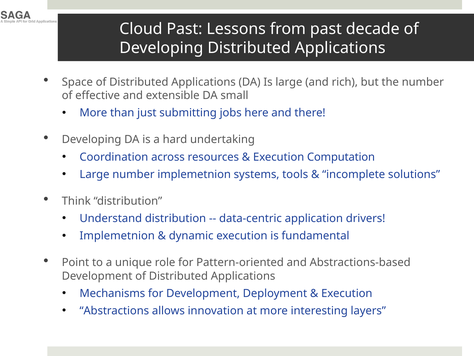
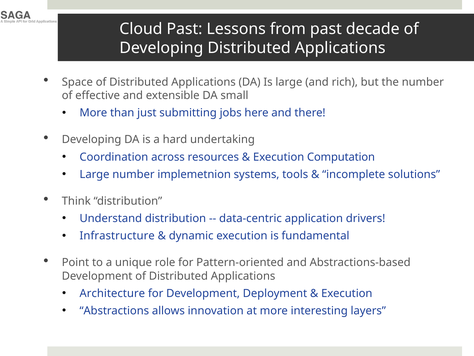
Implemetnion at (117, 236): Implemetnion -> Infrastructure
Mechanisms: Mechanisms -> Architecture
